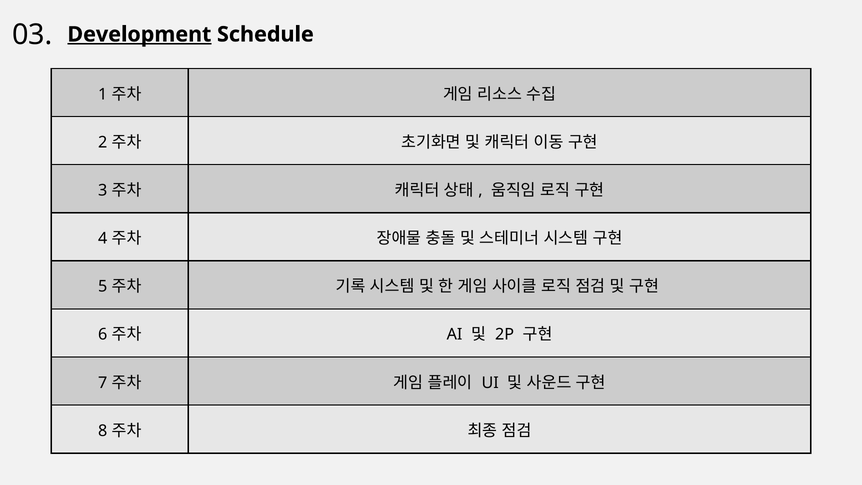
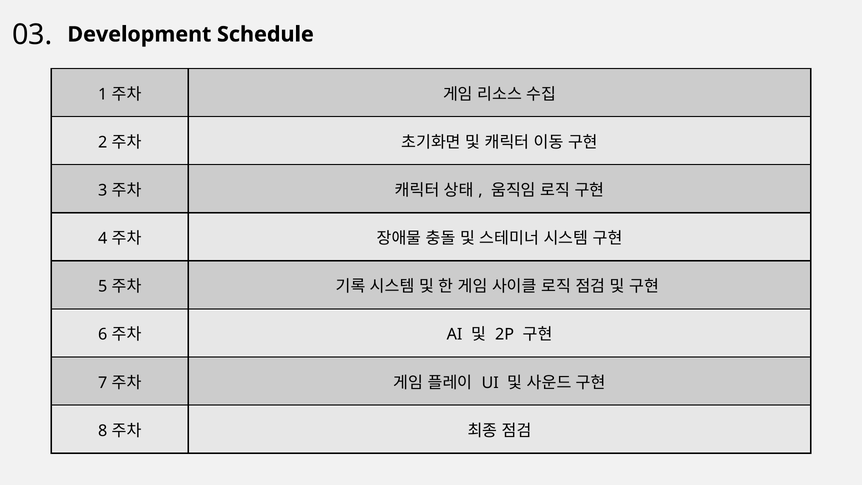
Development underline: present -> none
